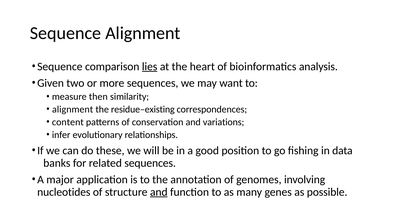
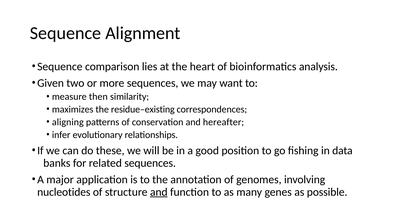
lies underline: present -> none
alignment at (73, 109): alignment -> maximizes
content: content -> aligning
variations: variations -> hereafter
